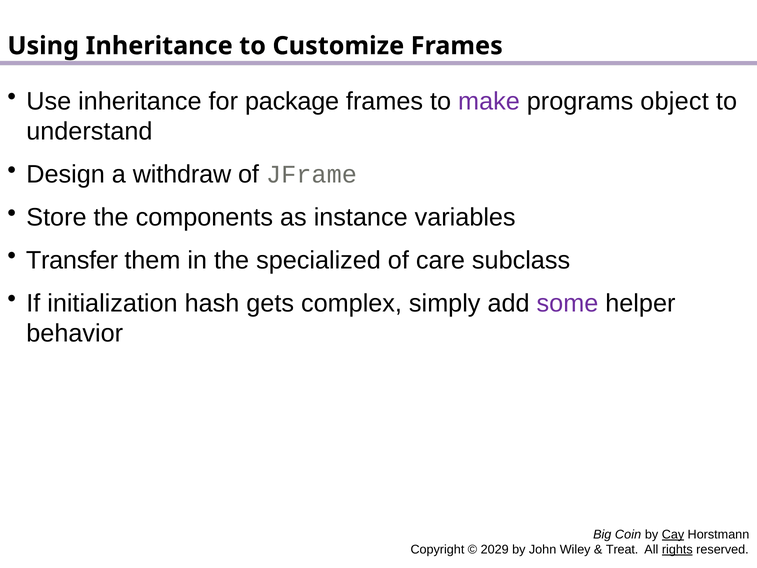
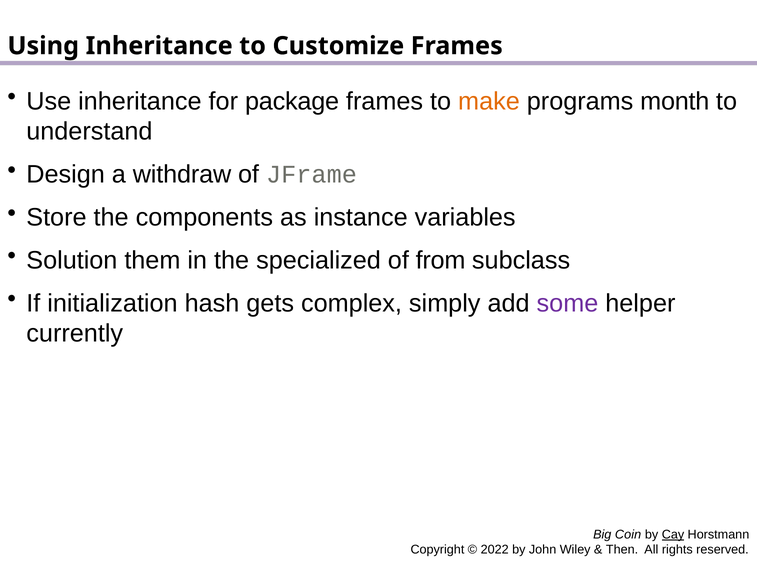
make colour: purple -> orange
object: object -> month
Transfer: Transfer -> Solution
care: care -> from
behavior: behavior -> currently
2029: 2029 -> 2022
Treat: Treat -> Then
rights underline: present -> none
